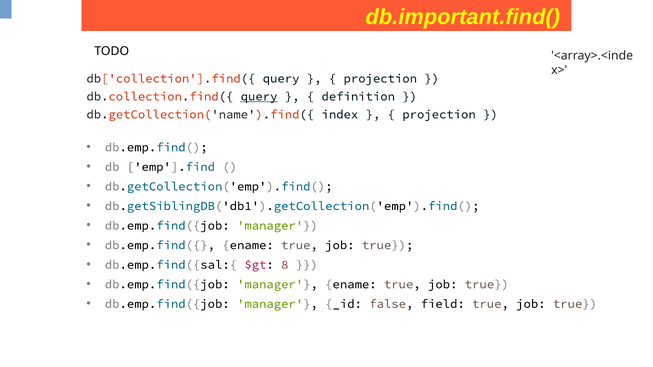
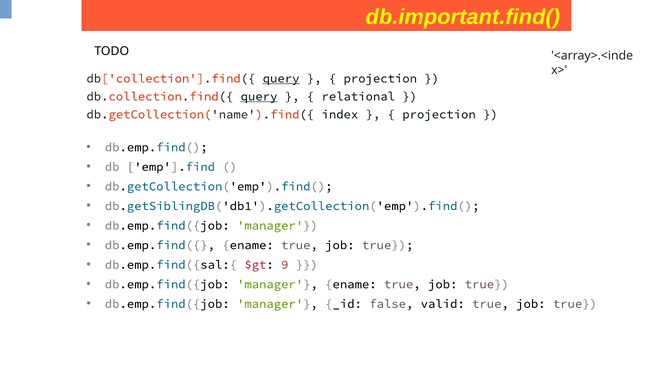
query at (281, 79) underline: none -> present
definition: definition -> relational
8: 8 -> 9
field: field -> valid
